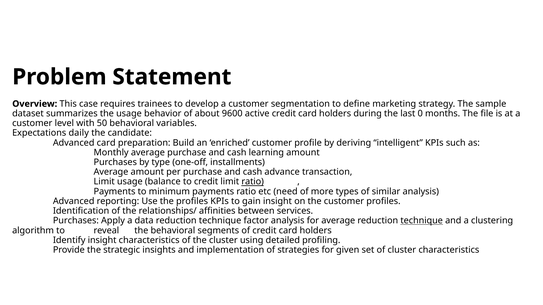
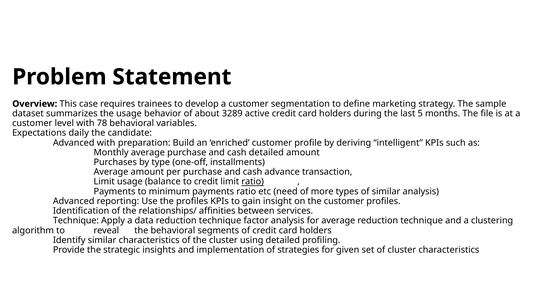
9600: 9600 -> 3289
0: 0 -> 5
50: 50 -> 78
Advanced card: card -> with
cash learning: learning -> detailed
Purchases at (76, 221): Purchases -> Technique
technique at (422, 221) underline: present -> none
Identify insight: insight -> similar
